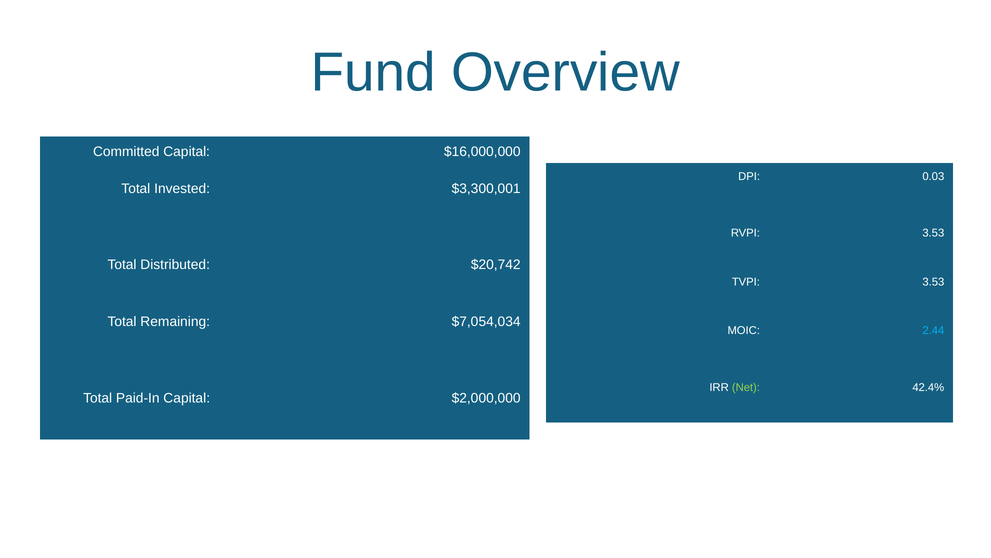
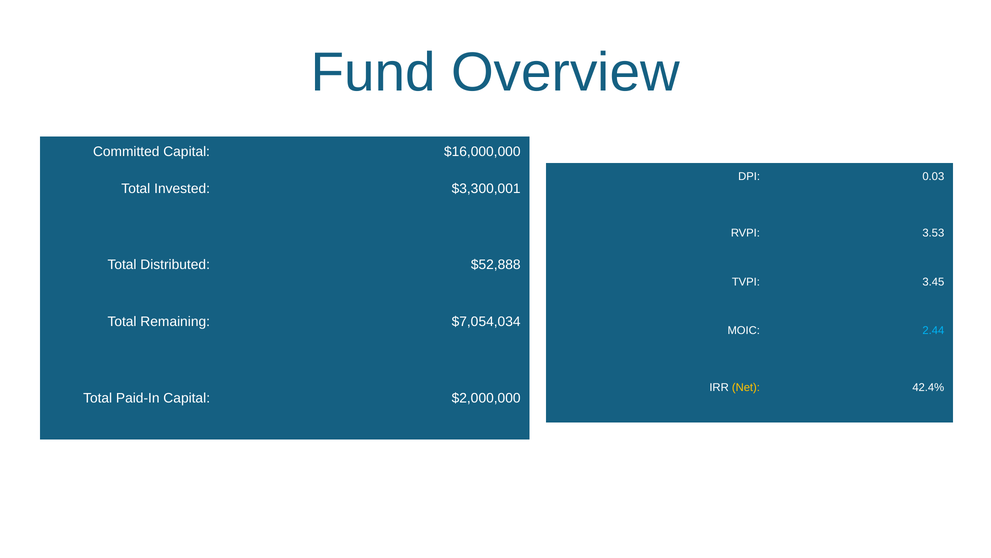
$20,742: $20,742 -> $52,888
TVPI 3.53: 3.53 -> 3.45
Net colour: light green -> yellow
